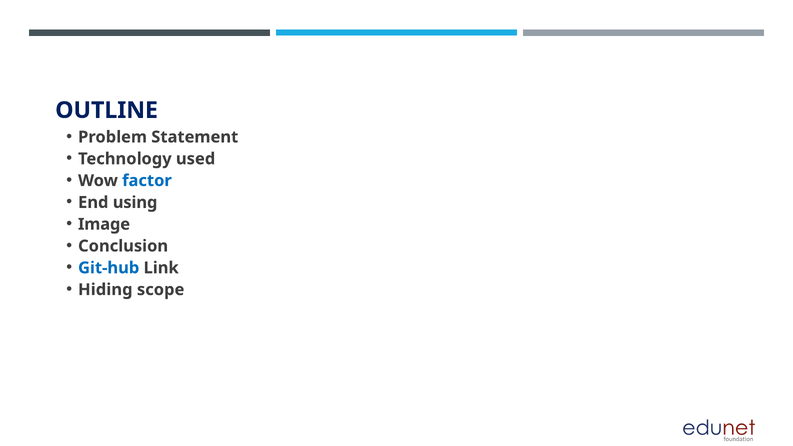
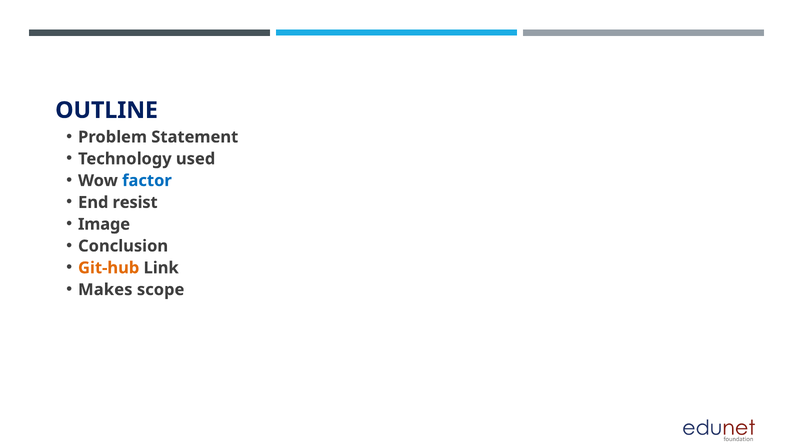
using: using -> resist
Git-hub colour: blue -> orange
Hiding: Hiding -> Makes
